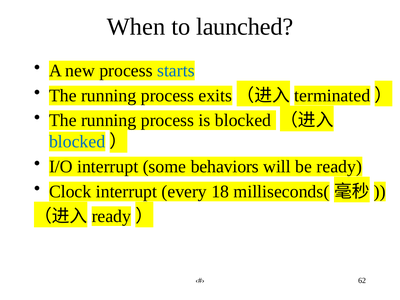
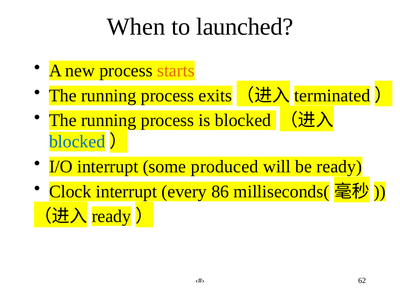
starts colour: blue -> orange
behaviors: behaviors -> produced
18: 18 -> 86
